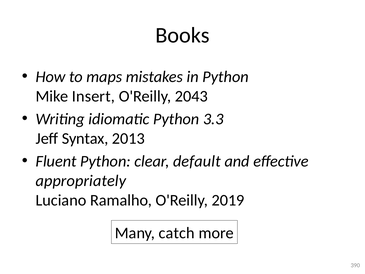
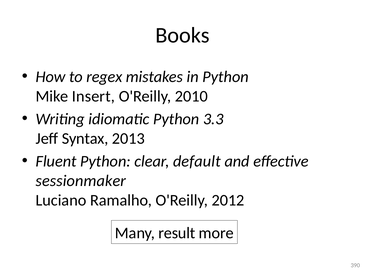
maps: maps -> regex
2043: 2043 -> 2010
appropriately: appropriately -> sessionmaker
2019: 2019 -> 2012
catch: catch -> result
